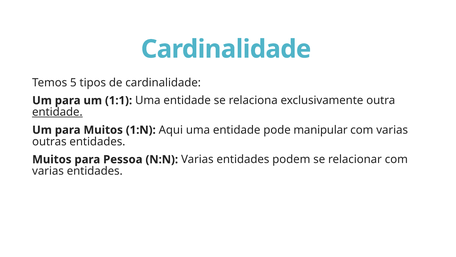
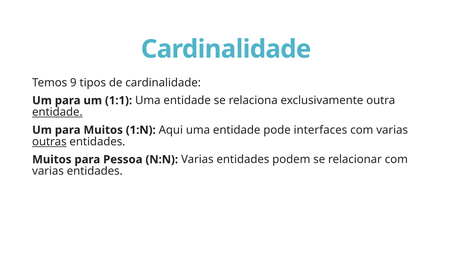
5: 5 -> 9
manipular: manipular -> interfaces
outras underline: none -> present
